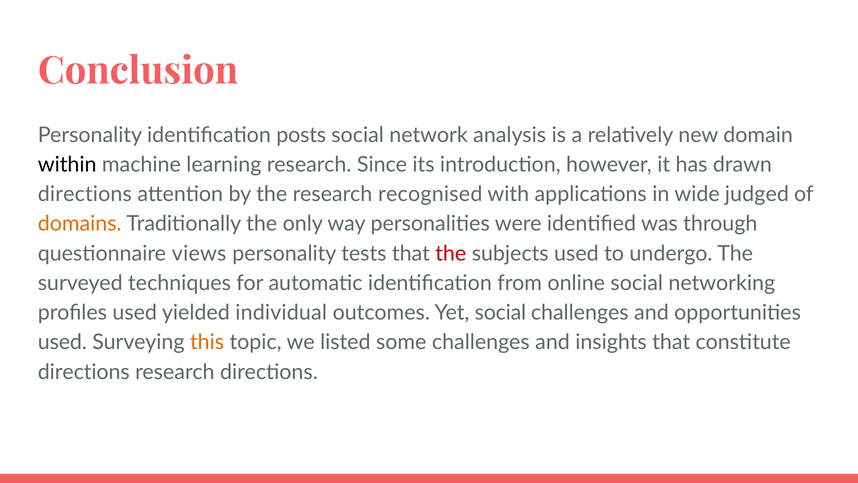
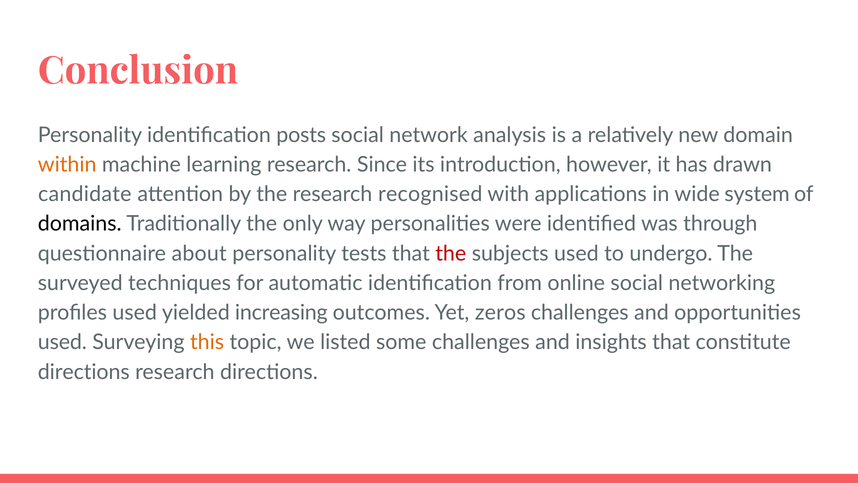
within colour: black -> orange
directions at (85, 194): directions -> candidate
judged: judged -> system
domains colour: orange -> black
views: views -> about
individual: individual -> increasing
Yet social: social -> zeros
